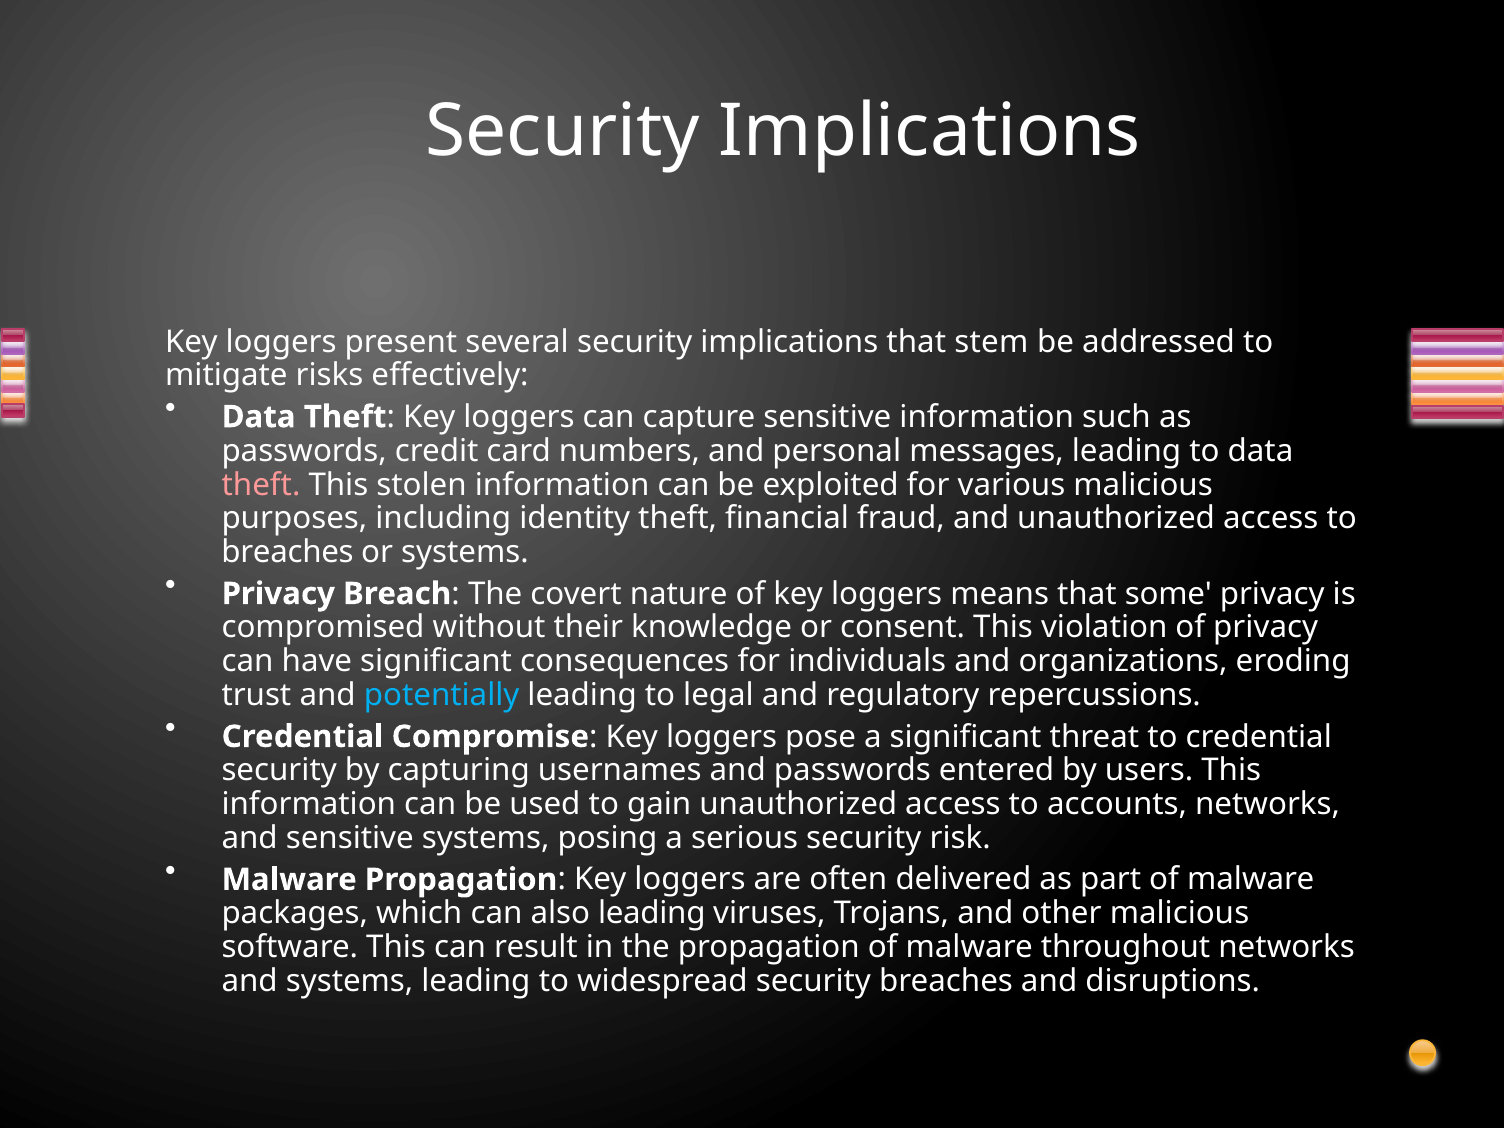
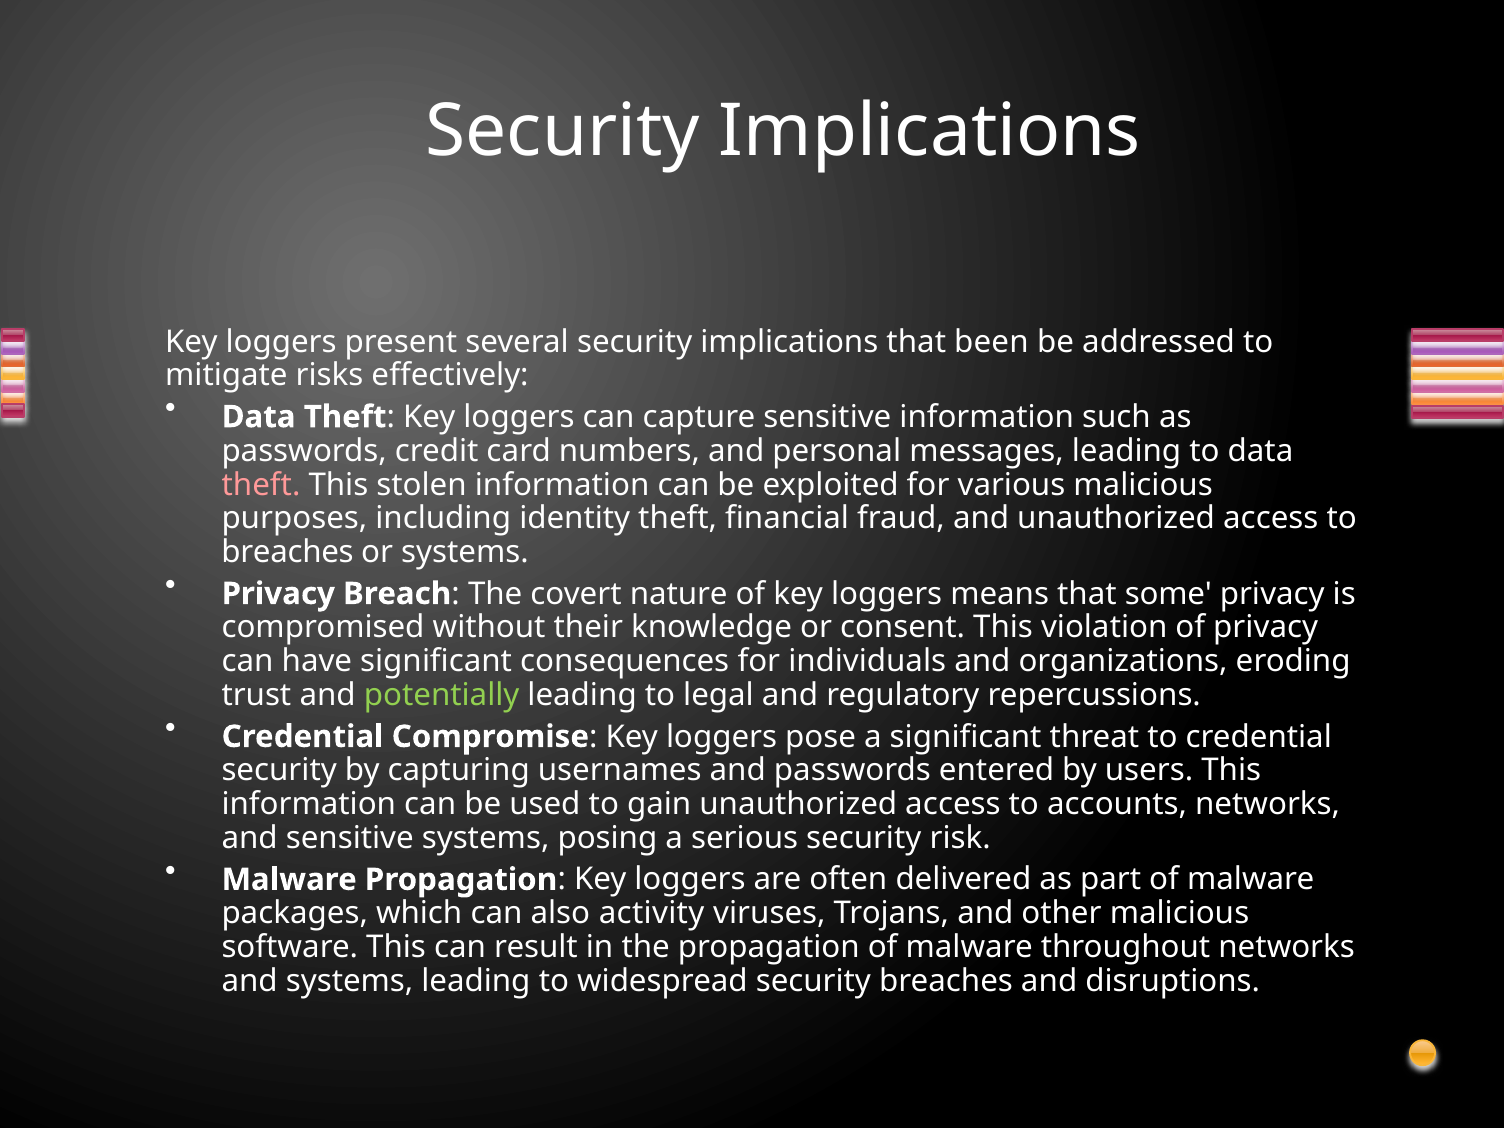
stem: stem -> been
potentially colour: light blue -> light green
also leading: leading -> activity
